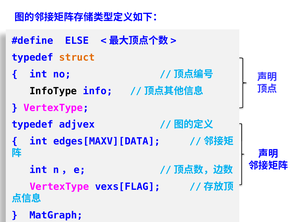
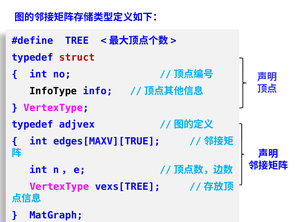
ELSE: ELSE -> TREE
struct colour: orange -> red
edges[MAXV][DATA: edges[MAXV][DATA -> edges[MAXV][TRUE
vexs[FLAG: vexs[FLAG -> vexs[TREE
